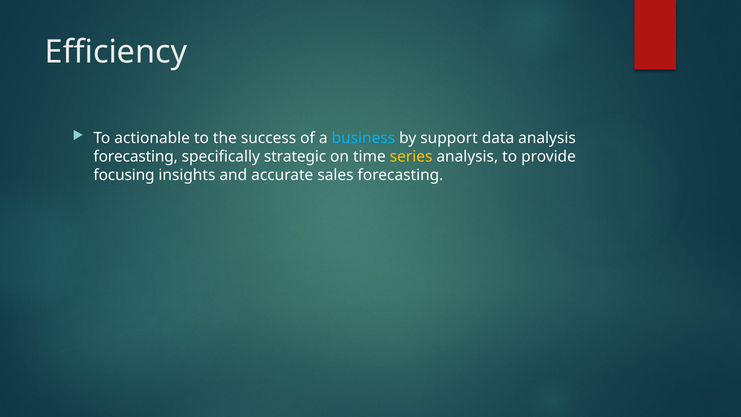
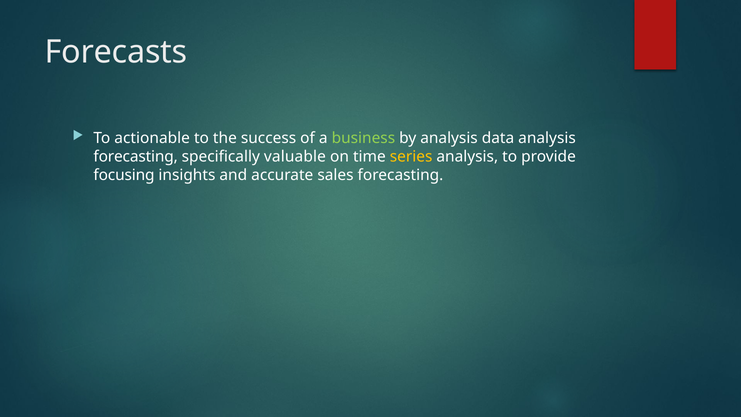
Efficiency: Efficiency -> Forecasts
business colour: light blue -> light green
by support: support -> analysis
strategic: strategic -> valuable
